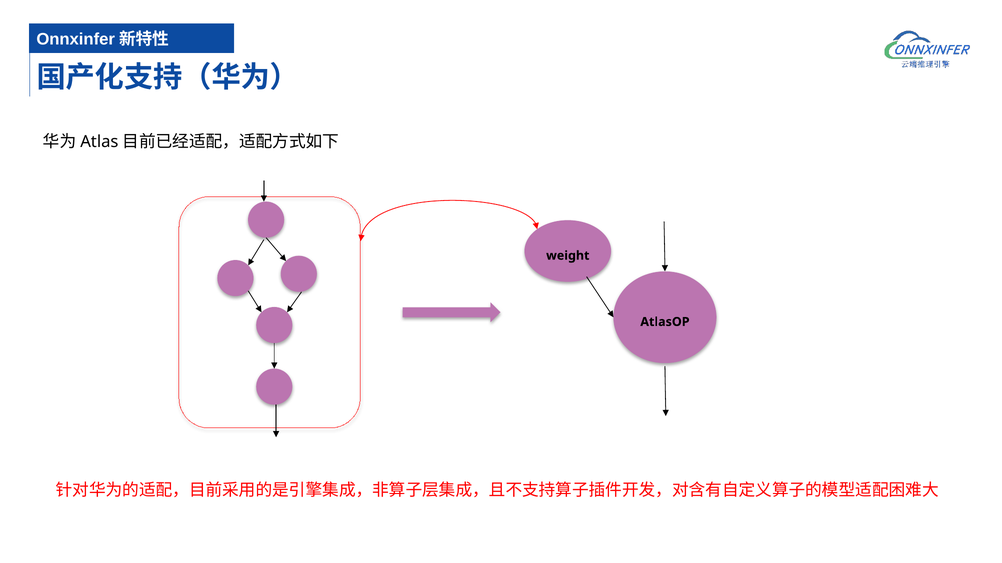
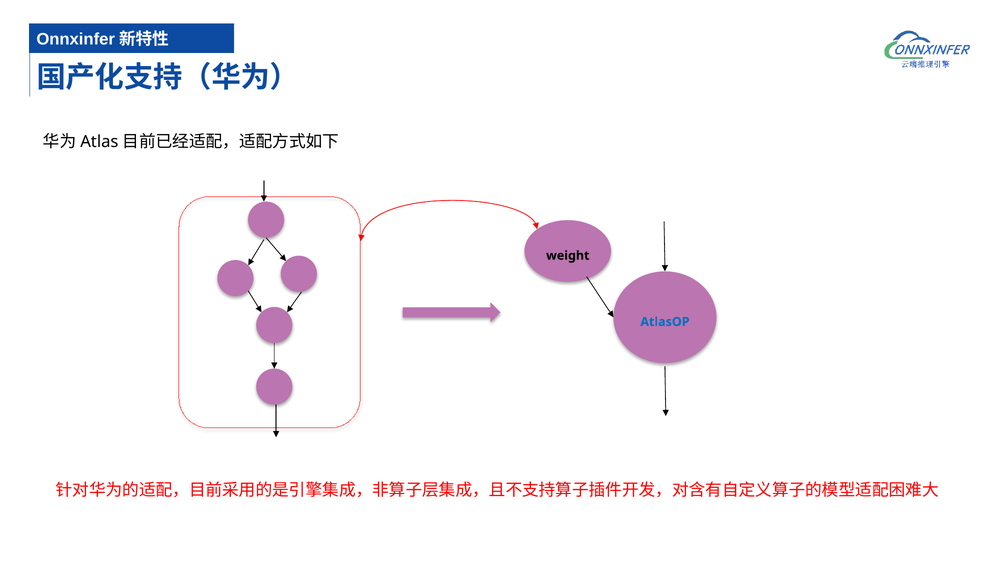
AtlasOP colour: black -> blue
